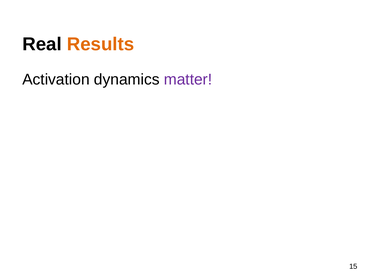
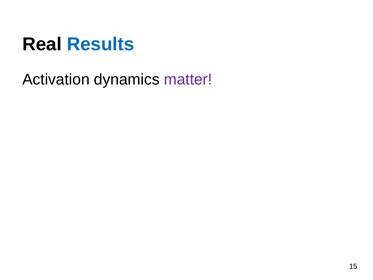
Results colour: orange -> blue
